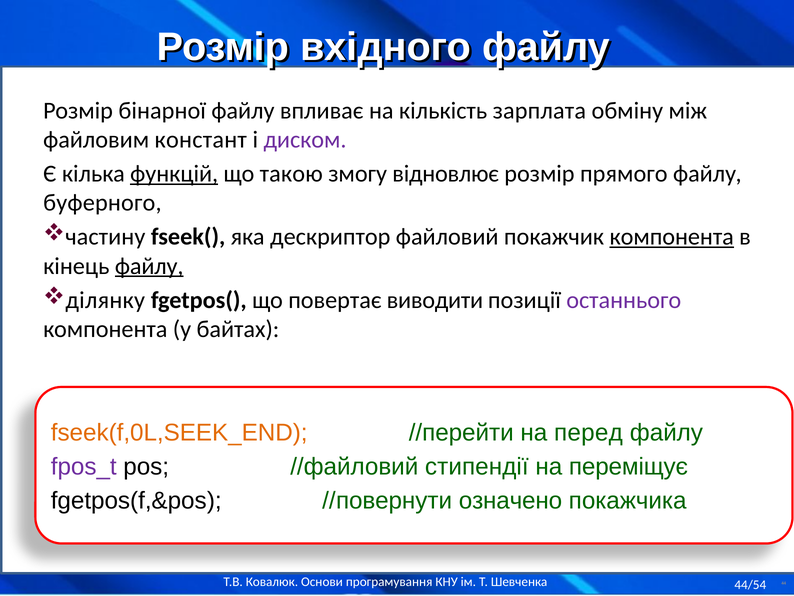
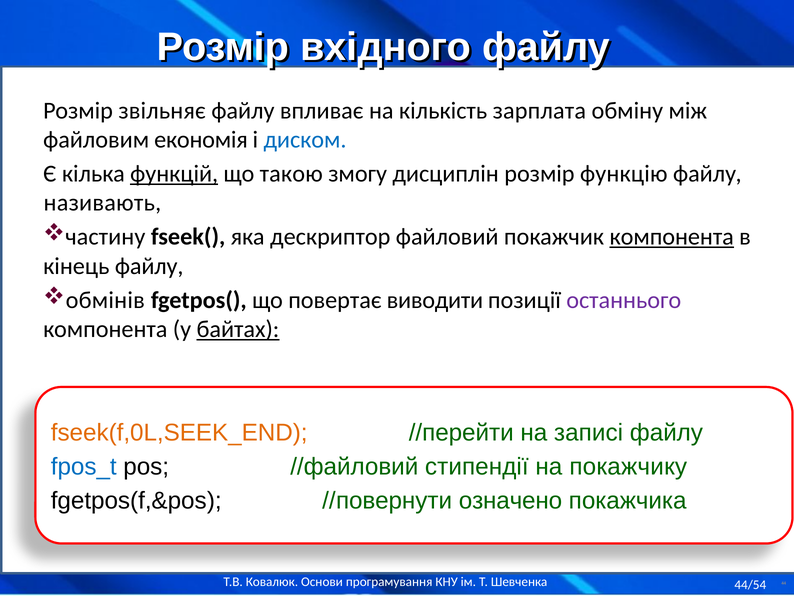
бінарної: бінарної -> звільняє
констант: констант -> економія
диском colour: purple -> blue
відновлює: відновлює -> дисциплін
прямого: прямого -> функцію
буферного: буферного -> називають
файлу at (149, 266) underline: present -> none
ділянку: ділянку -> обмінів
байтах underline: none -> present
перед: перед -> записі
fpos_t colour: purple -> blue
переміщує: переміщує -> покажчику
